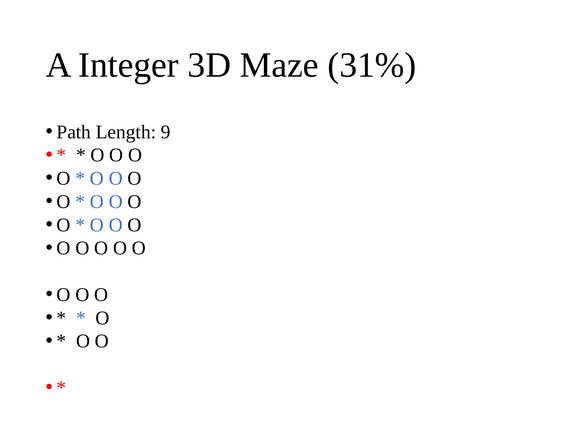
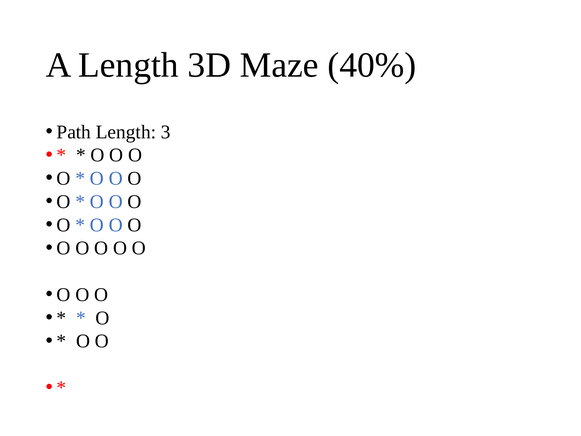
A Integer: Integer -> Length
31%: 31% -> 40%
9: 9 -> 3
